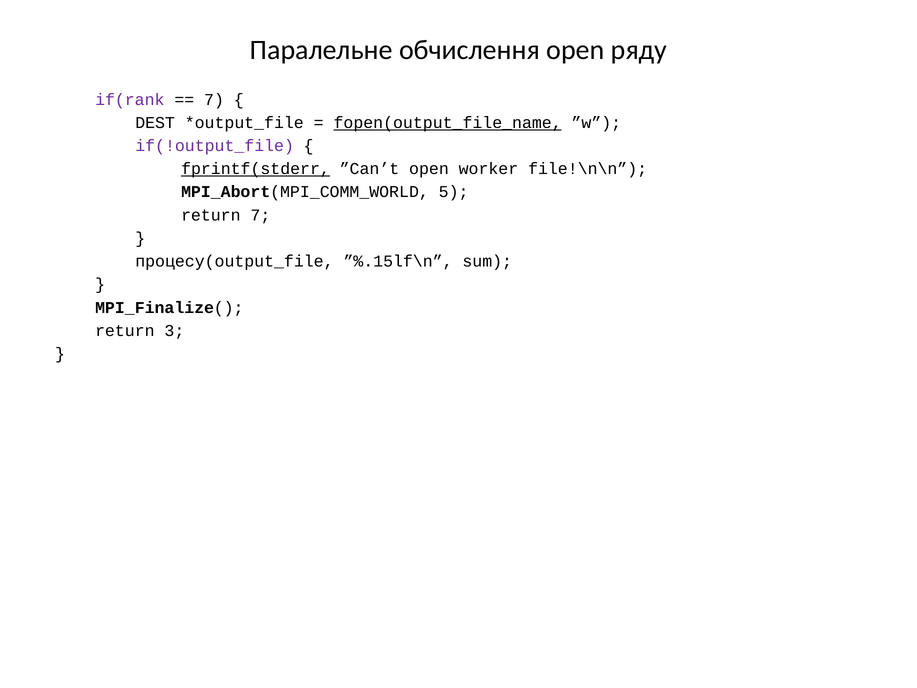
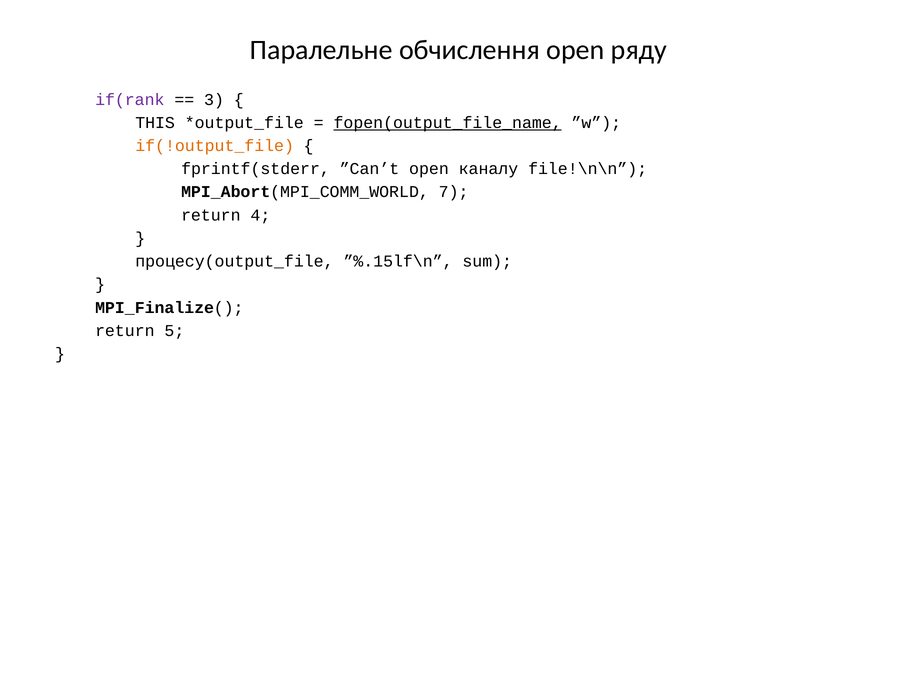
7 at (214, 100): 7 -> 3
DEST: DEST -> THIS
if(!output_file colour: purple -> orange
fprintf(stderr underline: present -> none
worker: worker -> каналу
5: 5 -> 7
return 7: 7 -> 4
3: 3 -> 5
